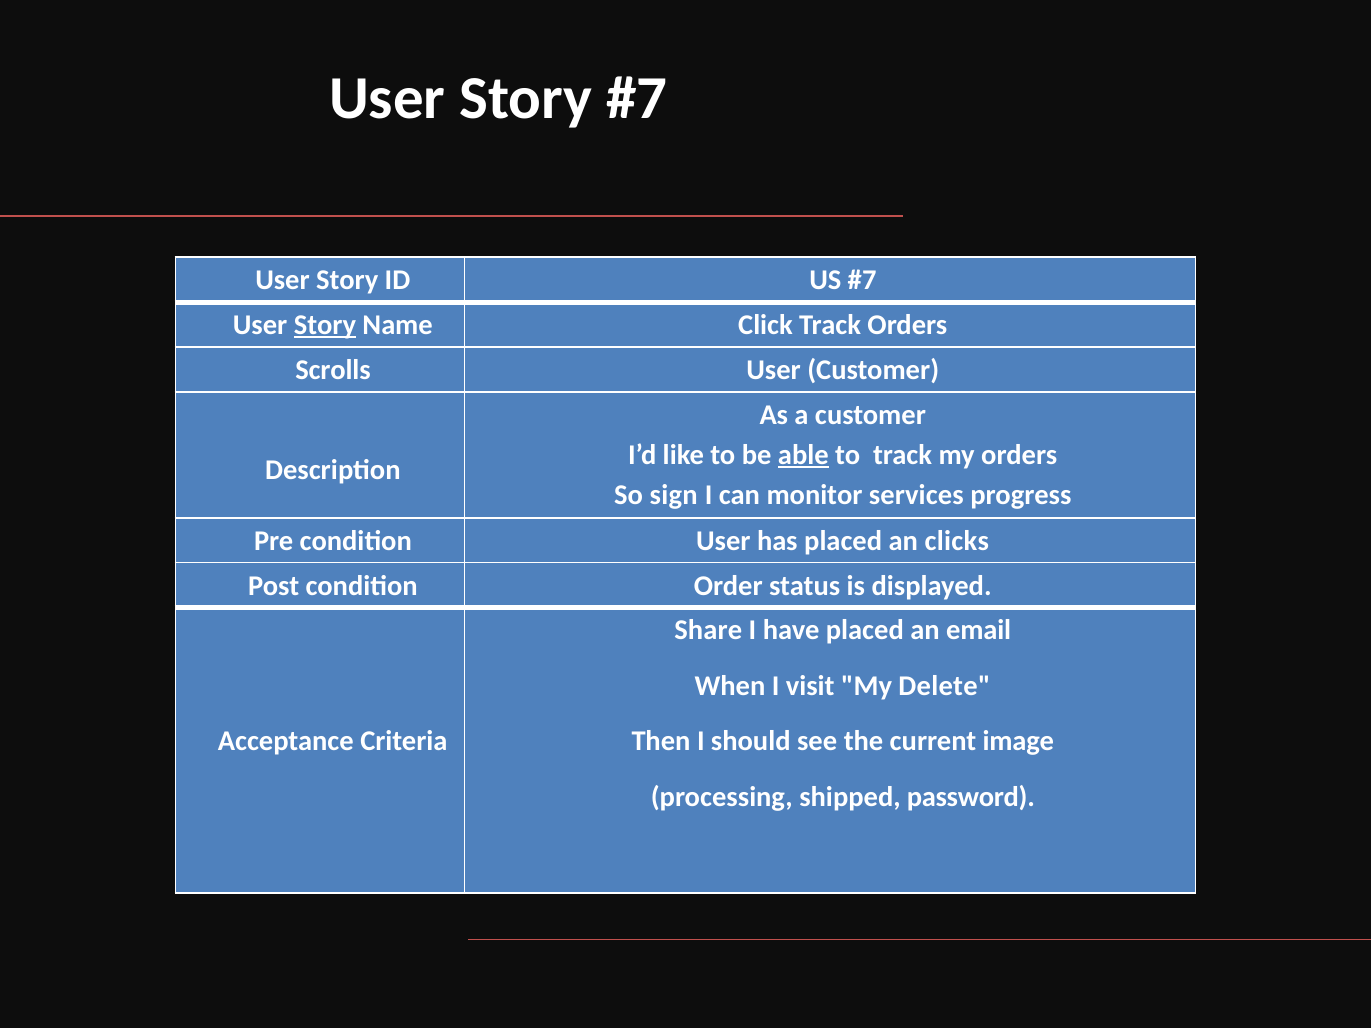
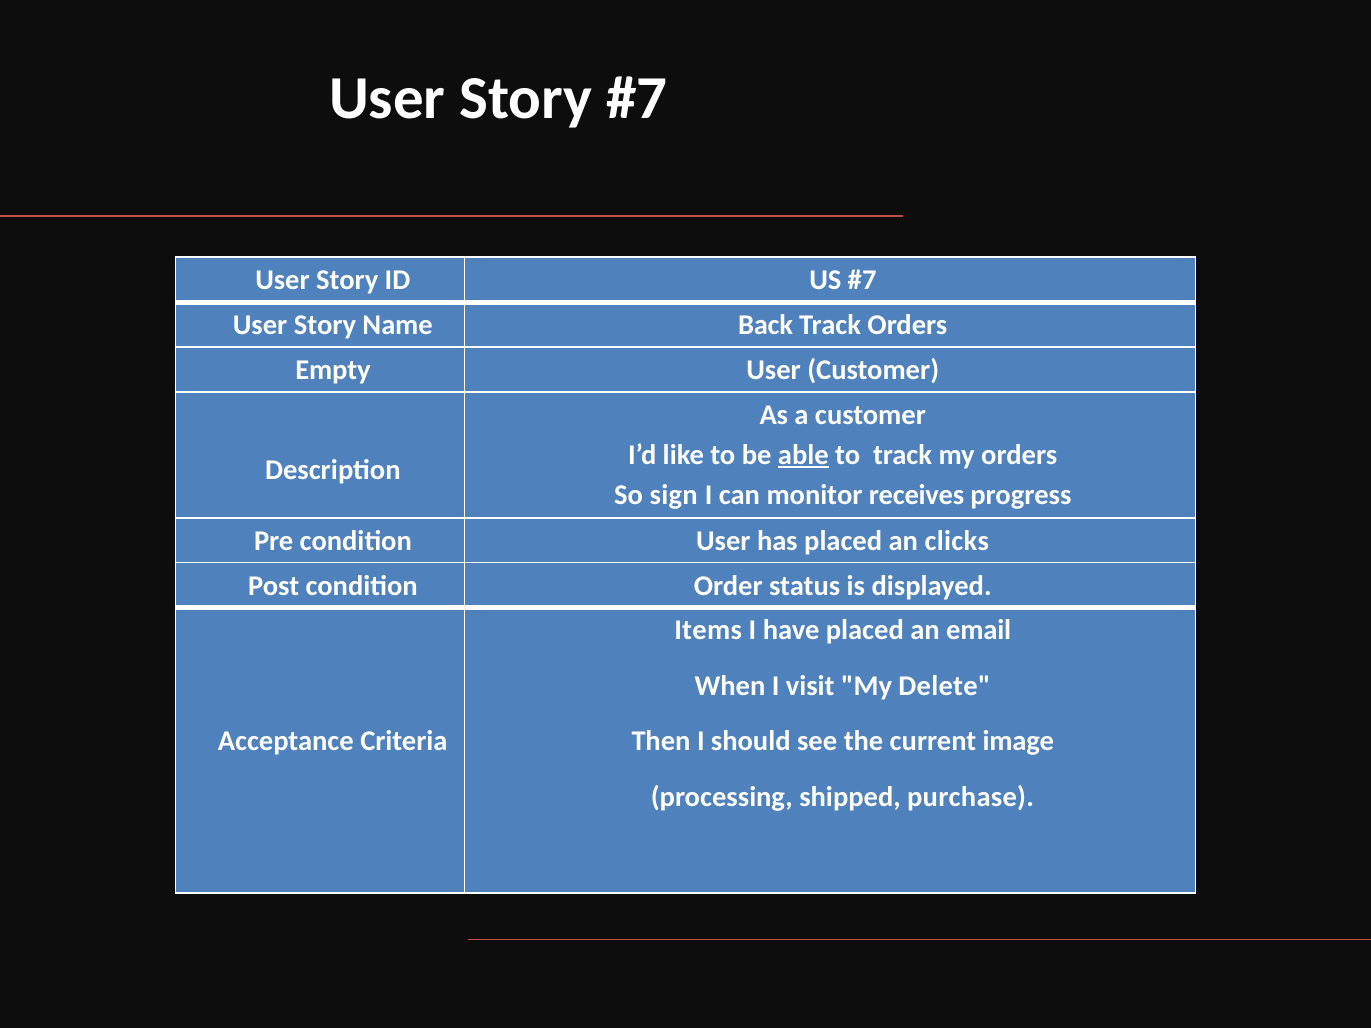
Story at (325, 325) underline: present -> none
Click: Click -> Back
Scrolls: Scrolls -> Empty
services: services -> receives
Share: Share -> Items
password: password -> purchase
